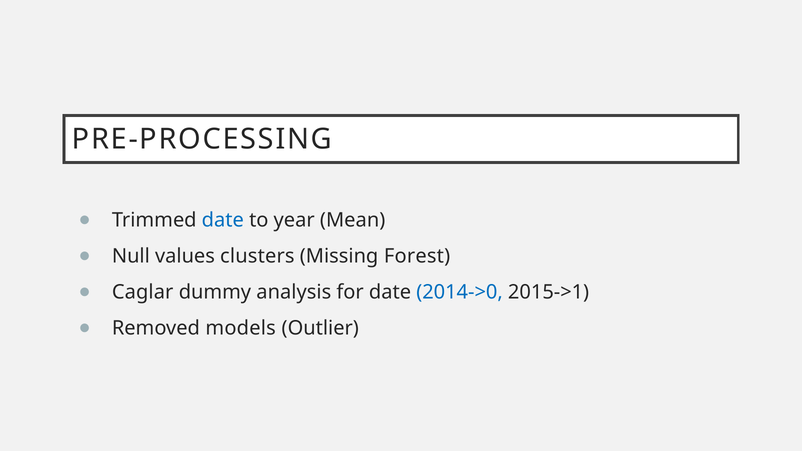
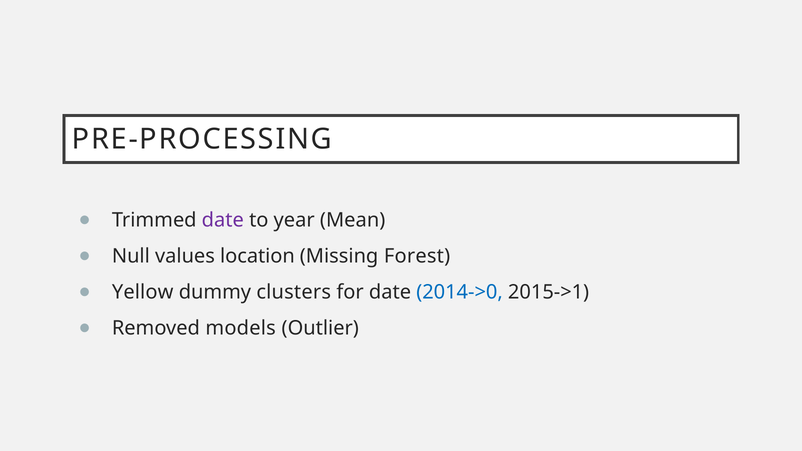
date at (223, 220) colour: blue -> purple
clusters: clusters -> location
Caglar: Caglar -> Yellow
analysis: analysis -> clusters
